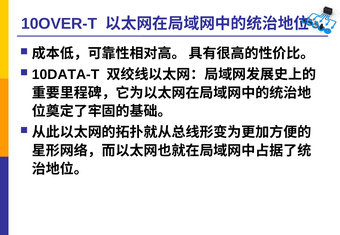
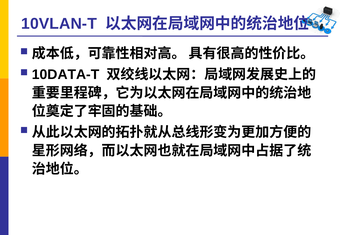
10OVER-T: 10OVER-T -> 10VLAN-T
